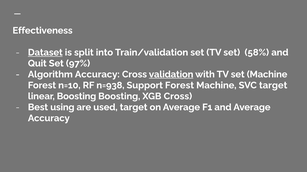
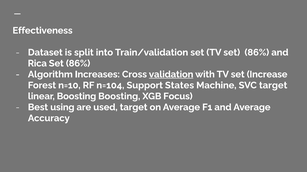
Dataset underline: present -> none
TV set 58%: 58% -> 86%
Quit: Quit -> Rica
97% at (78, 64): 97% -> 86%
Algorithm Accuracy: Accuracy -> Increases
set Machine: Machine -> Increase
n=938: n=938 -> n=104
Support Forest: Forest -> States
XGB Cross: Cross -> Focus
